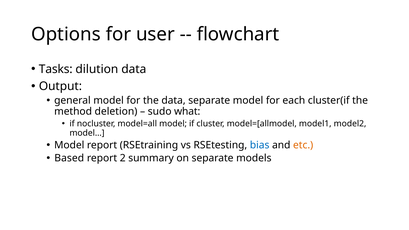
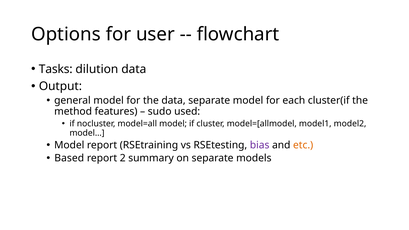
deletion: deletion -> features
what: what -> used
bias colour: blue -> purple
